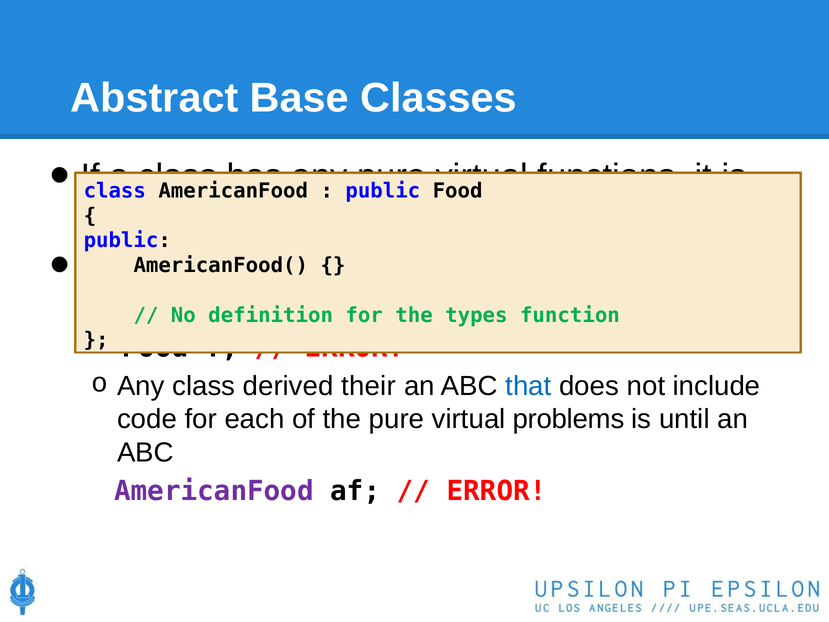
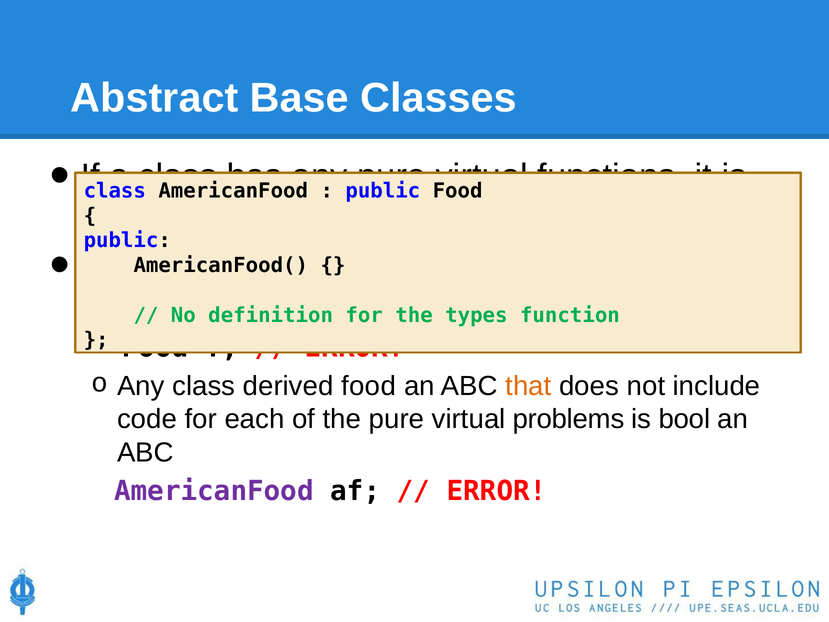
derived their: their -> food
that colour: blue -> orange
until: until -> bool
